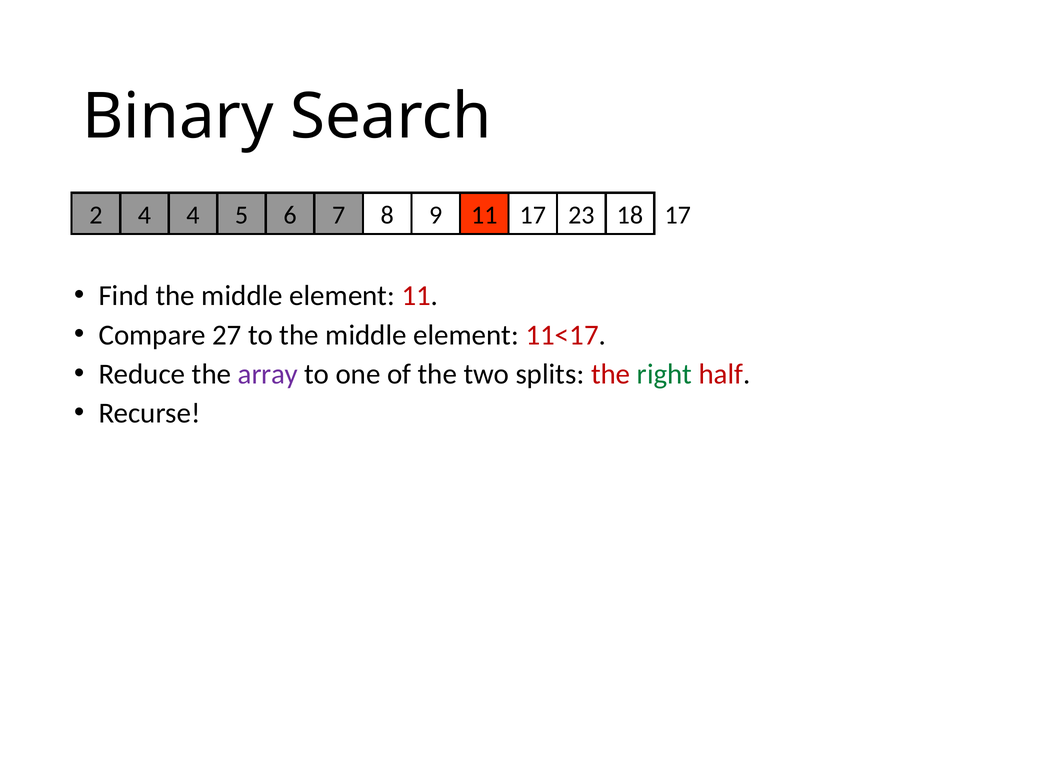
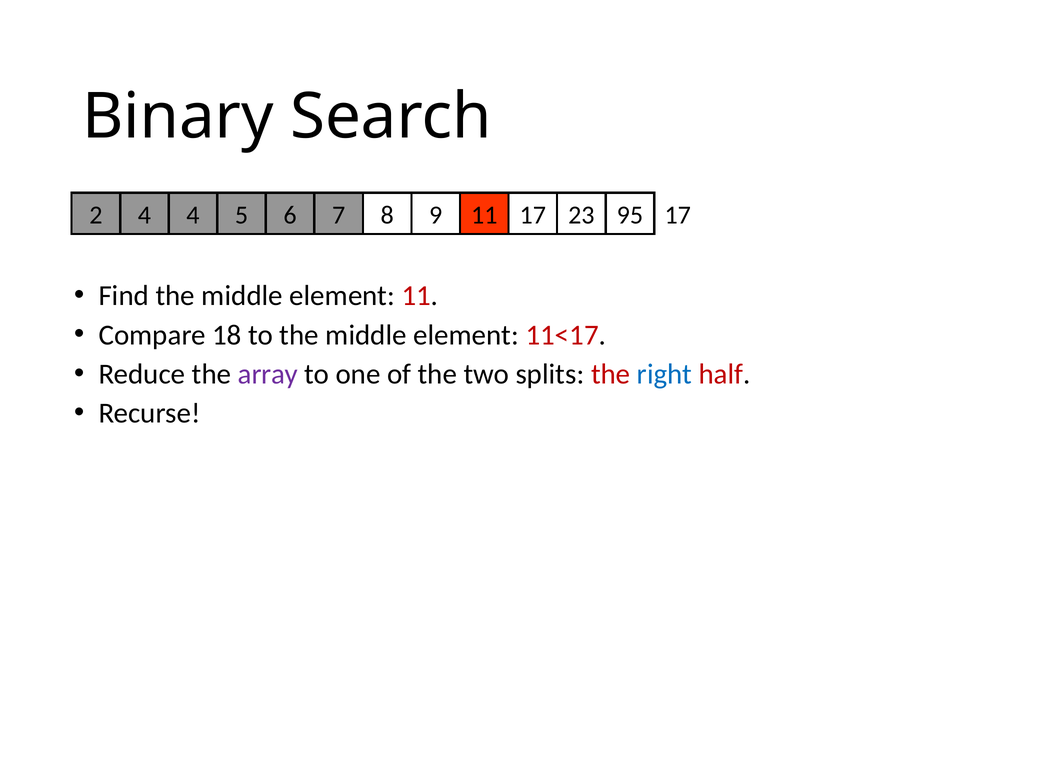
18: 18 -> 95
27: 27 -> 18
right colour: green -> blue
